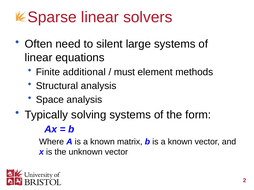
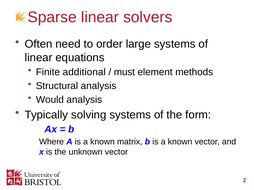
silent: silent -> order
Space: Space -> Would
